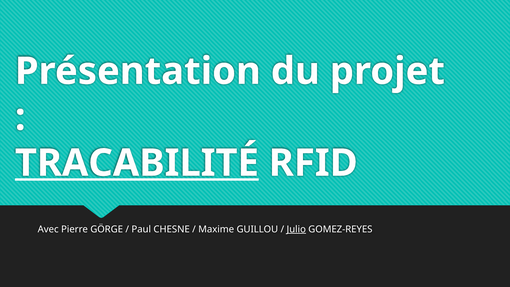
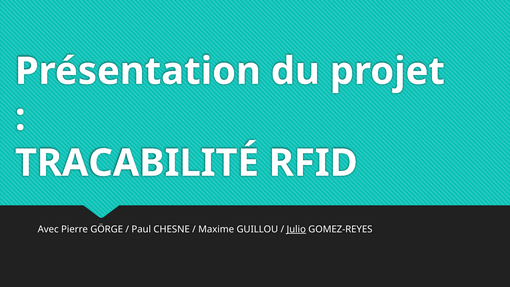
TRACABILITÉ underline: present -> none
